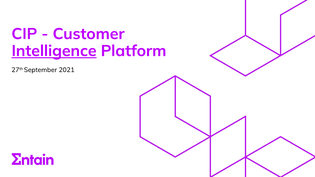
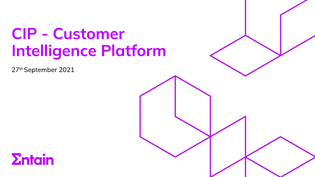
Intelligence underline: present -> none
